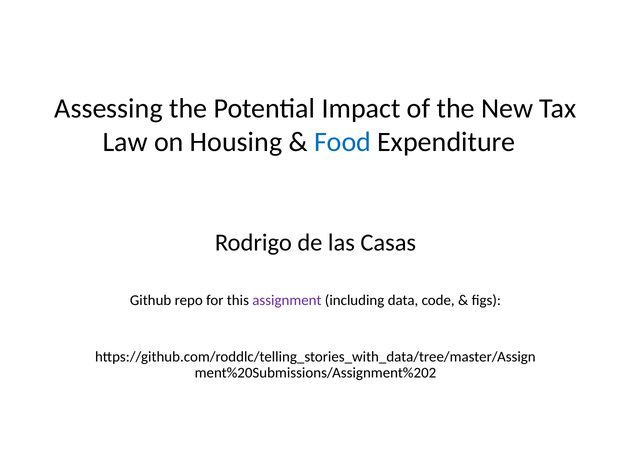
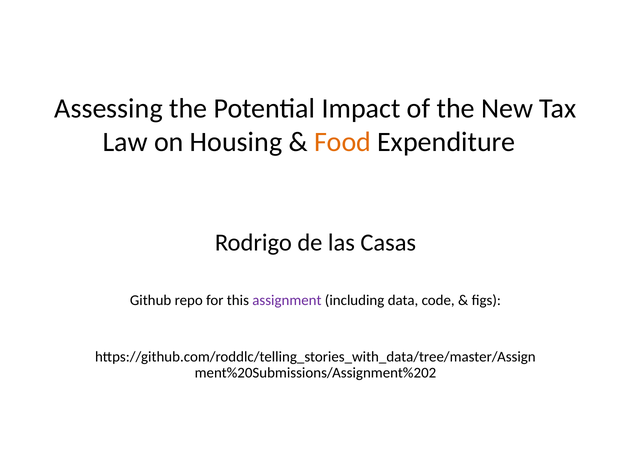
Food colour: blue -> orange
